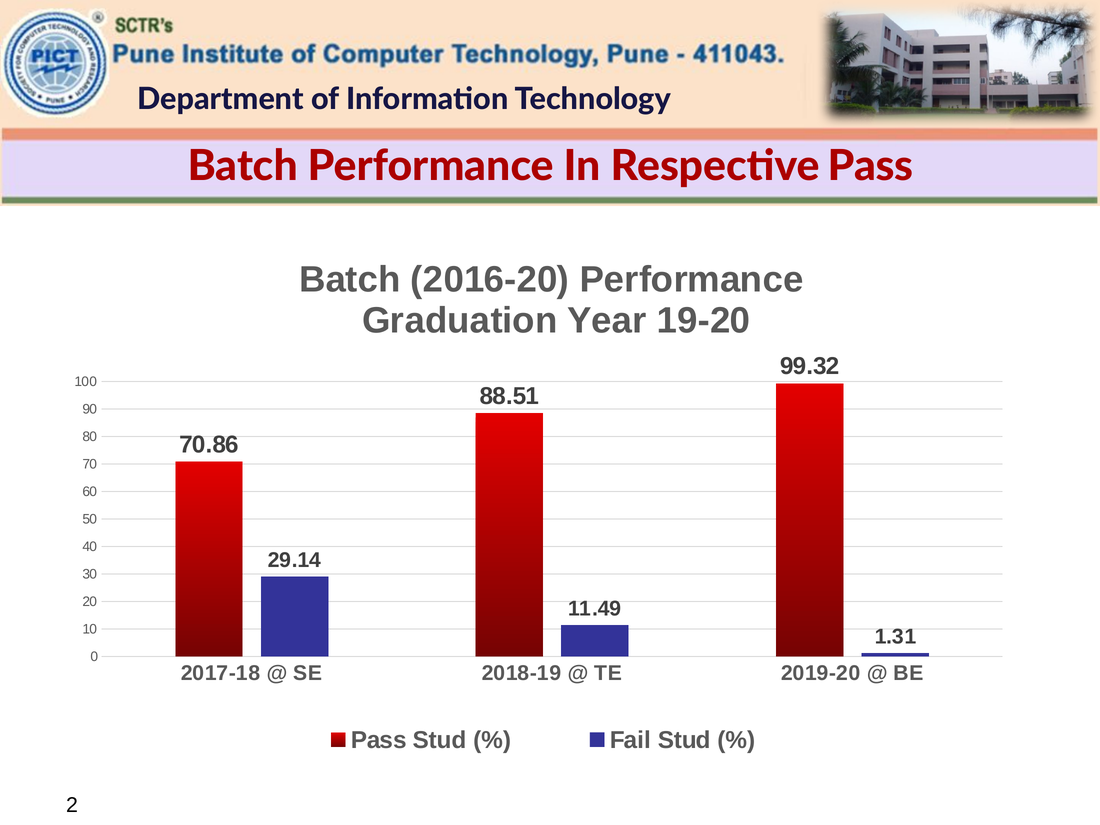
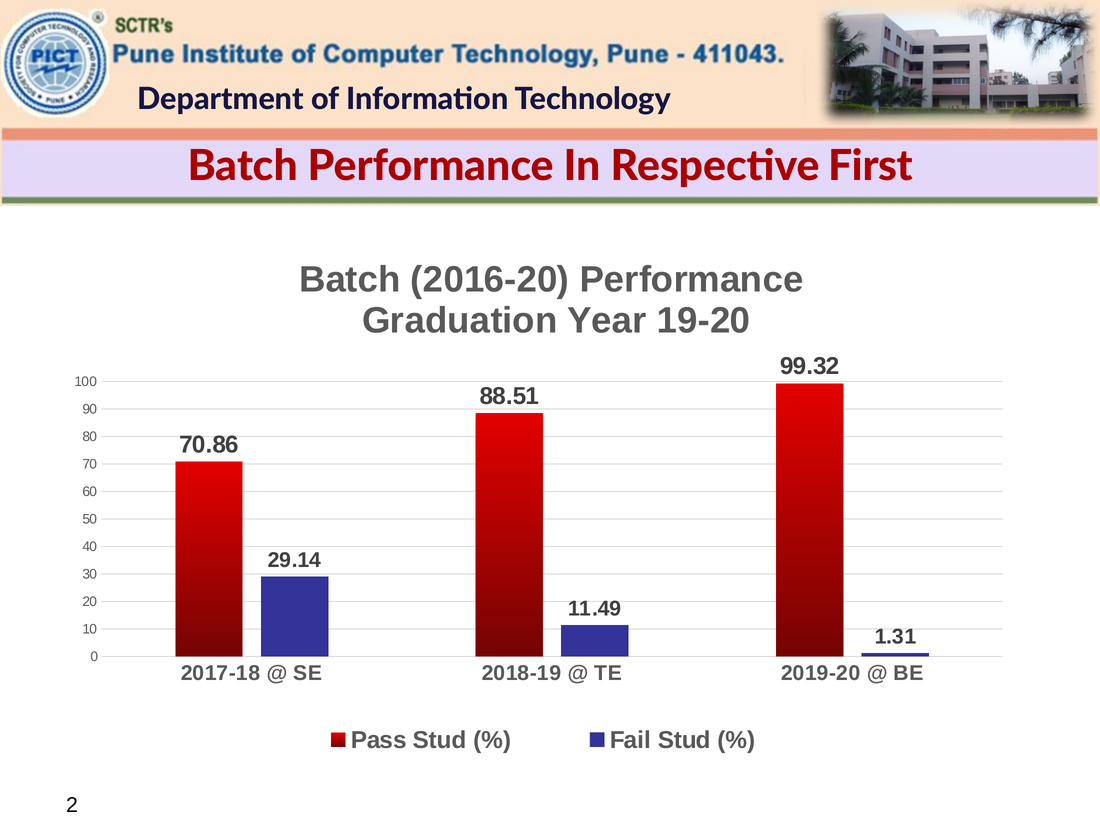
Respective Pass: Pass -> First
